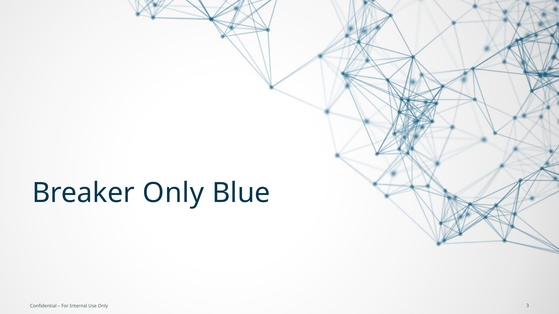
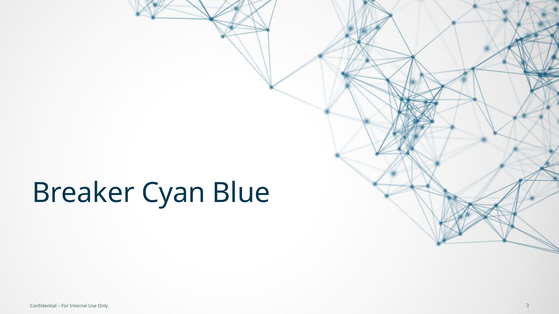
Breaker Only: Only -> Cyan
